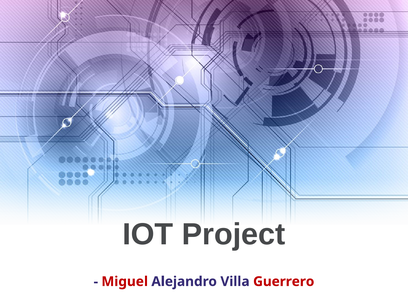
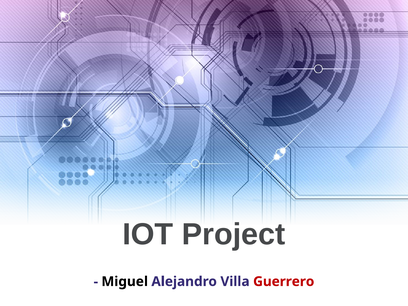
Miguel colour: red -> black
